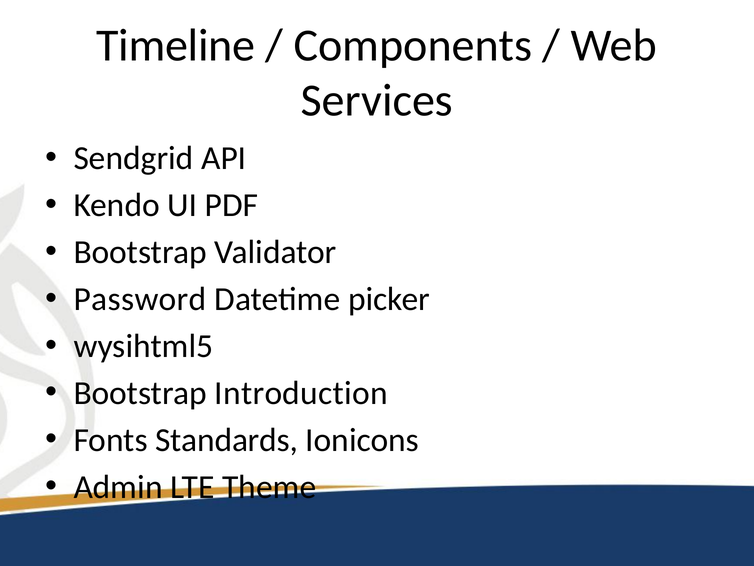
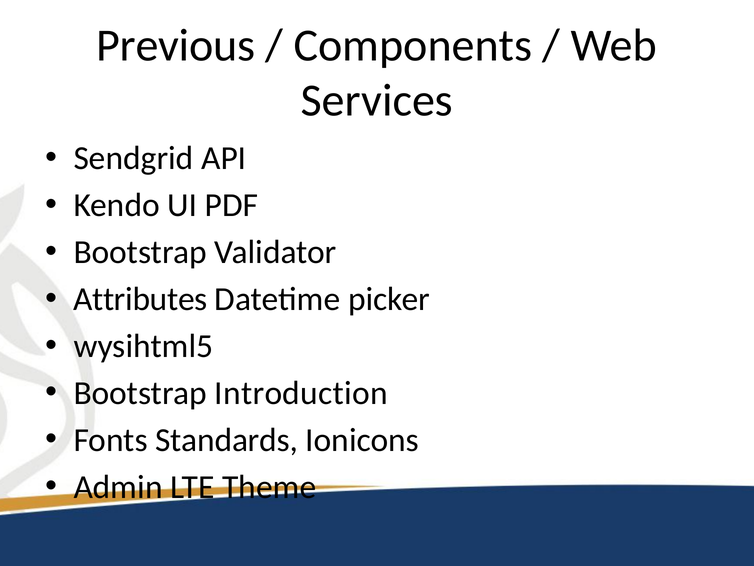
Timeline: Timeline -> Previous
Password: Password -> Attributes
